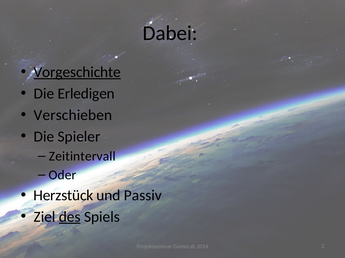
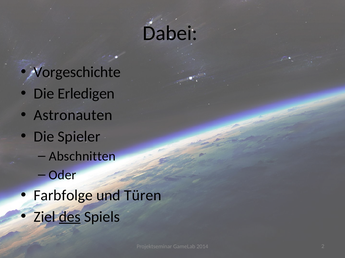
Vorgeschichte underline: present -> none
Verschieben: Verschieben -> Astronauten
Zeitintervall: Zeitintervall -> Abschnitten
Herzstück: Herzstück -> Farbfolge
Passiv: Passiv -> Türen
